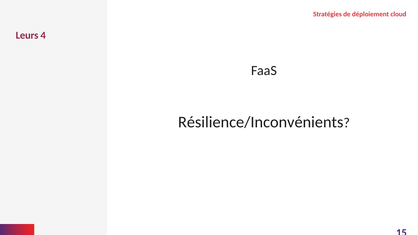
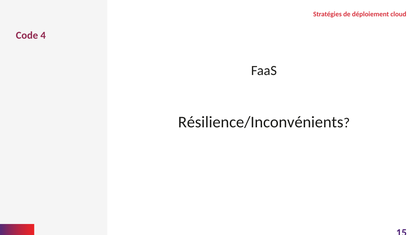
Leurs: Leurs -> Code
